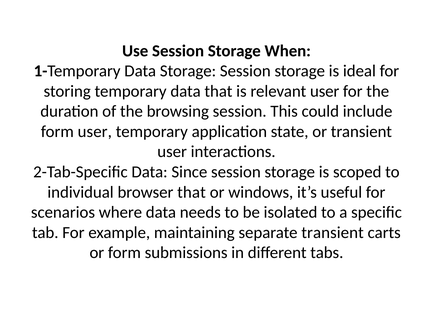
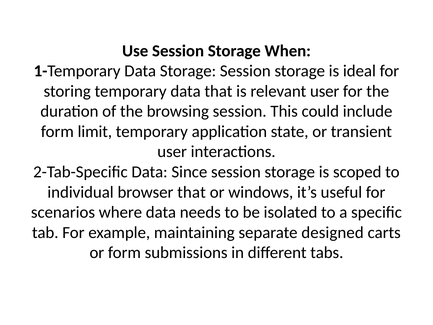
form user: user -> limit
separate transient: transient -> designed
